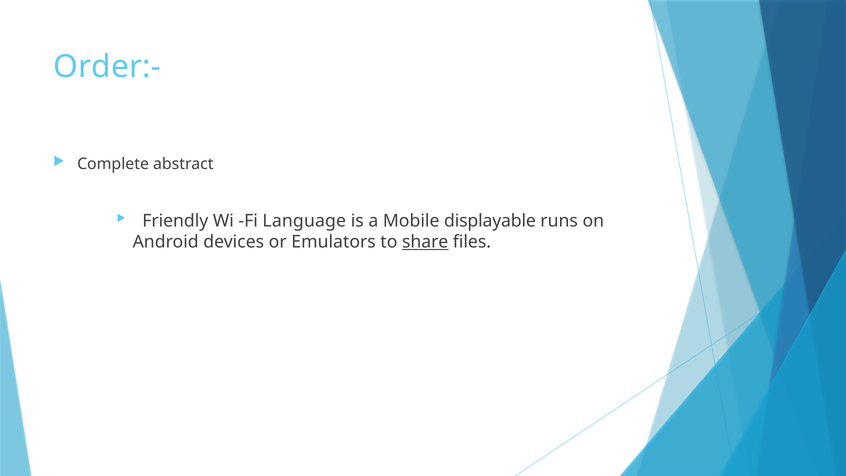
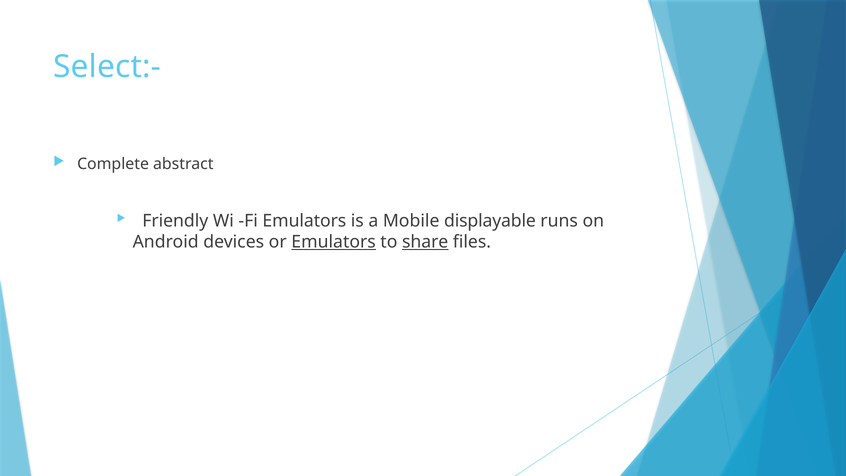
Order:-: Order:- -> Select:-
Fi Language: Language -> Emulators
Emulators at (334, 242) underline: none -> present
